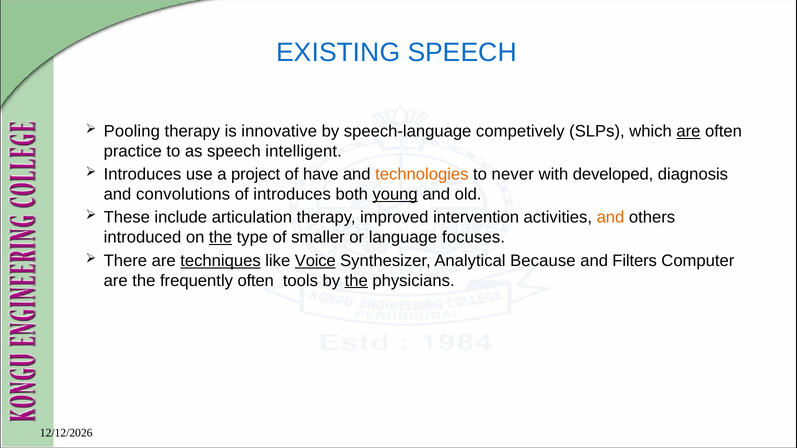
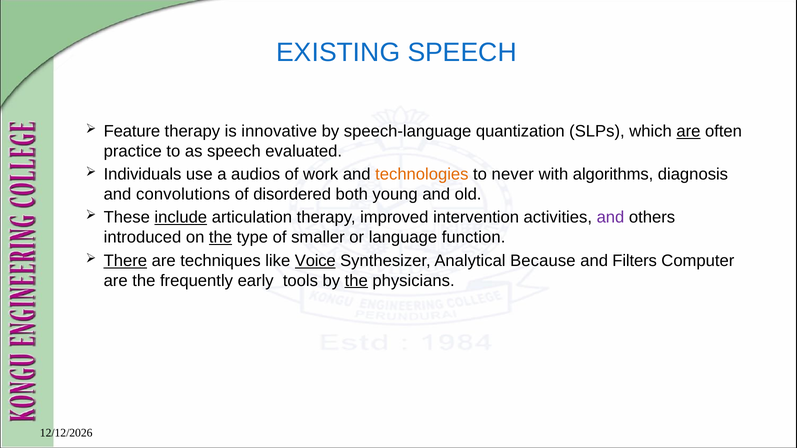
Pooling: Pooling -> Feature
competively: competively -> quantization
intelligent: intelligent -> evaluated
Introduces at (142, 174): Introduces -> Individuals
project: project -> audios
have: have -> work
developed: developed -> algorithms
of introduces: introduces -> disordered
young underline: present -> none
include underline: none -> present
and at (610, 218) colour: orange -> purple
focuses: focuses -> function
There underline: none -> present
techniques underline: present -> none
frequently often: often -> early
